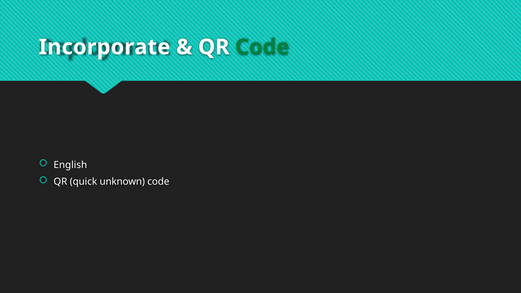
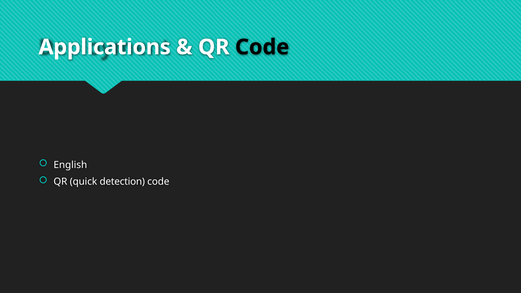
Incorporate: Incorporate -> Applications
Code at (262, 47) colour: green -> black
unknown: unknown -> detection
